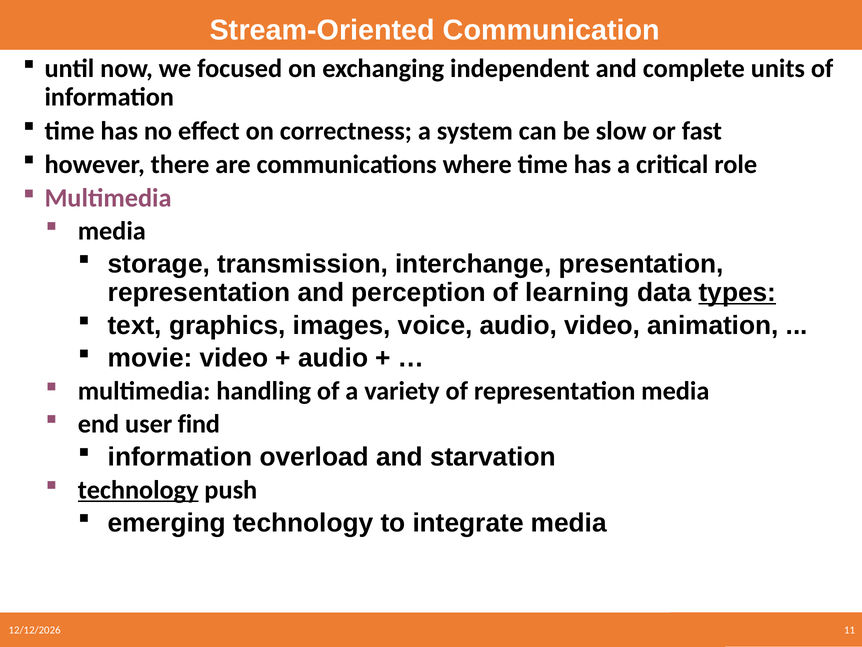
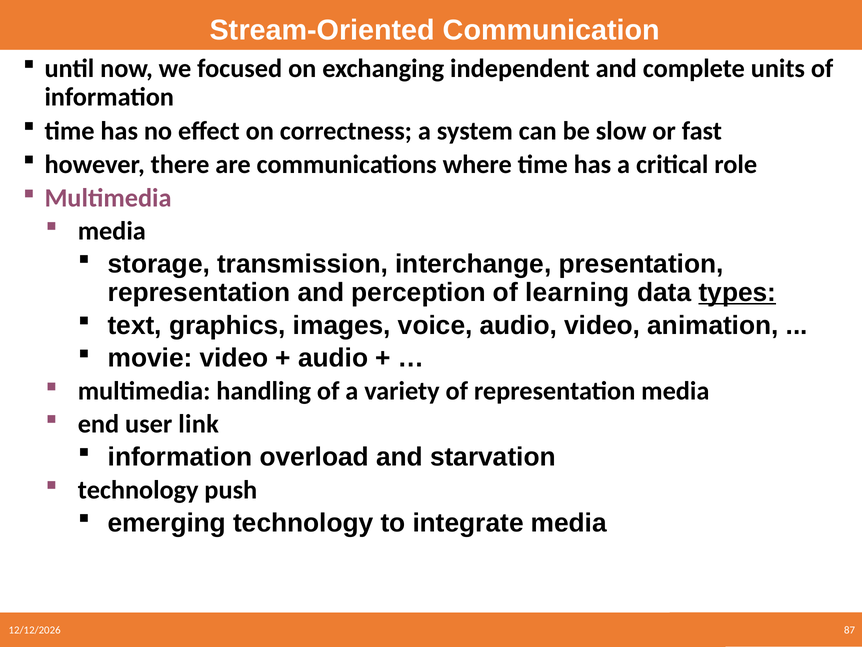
find: find -> link
technology at (138, 490) underline: present -> none
11: 11 -> 87
